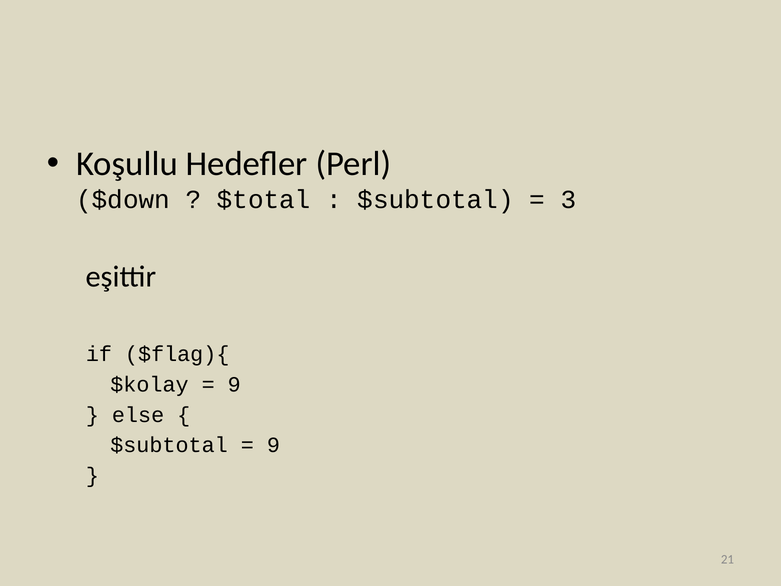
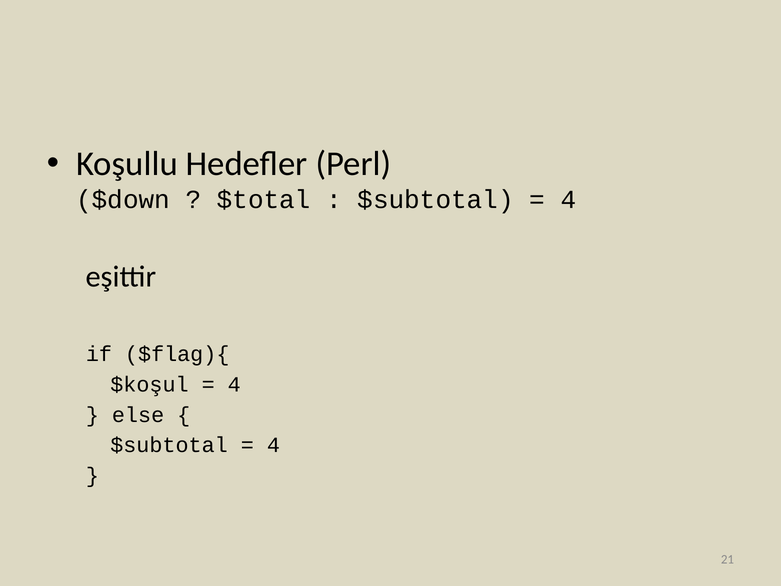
3 at (568, 200): 3 -> 4
$kolay: $kolay -> $koşul
9 at (234, 384): 9 -> 4
9 at (273, 445): 9 -> 4
